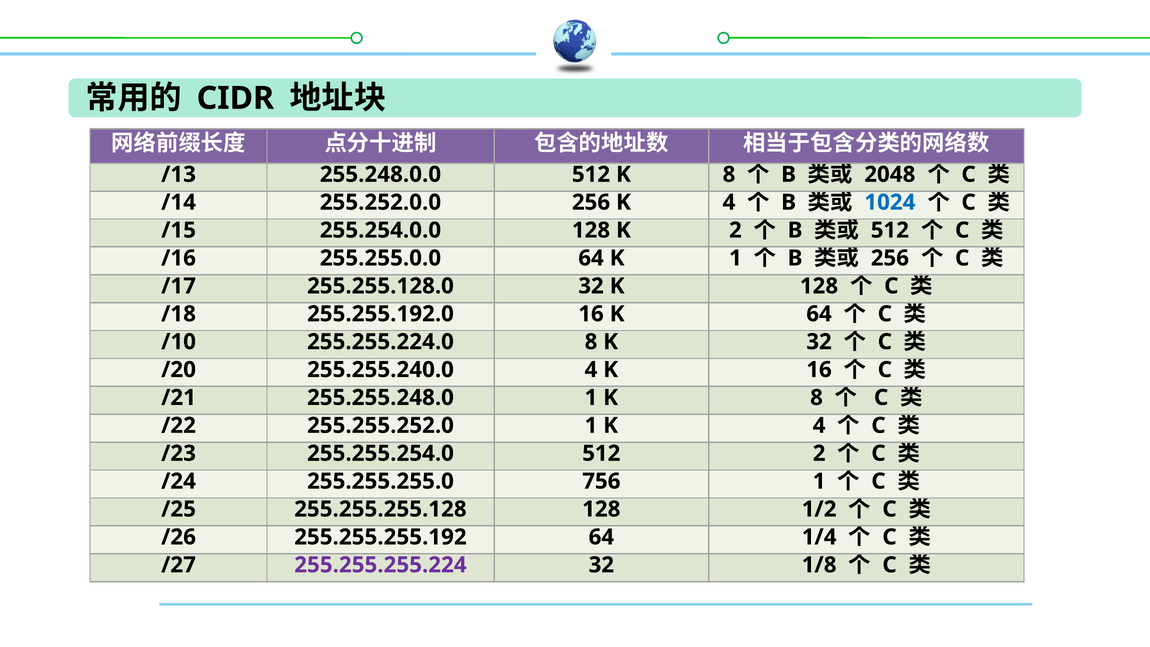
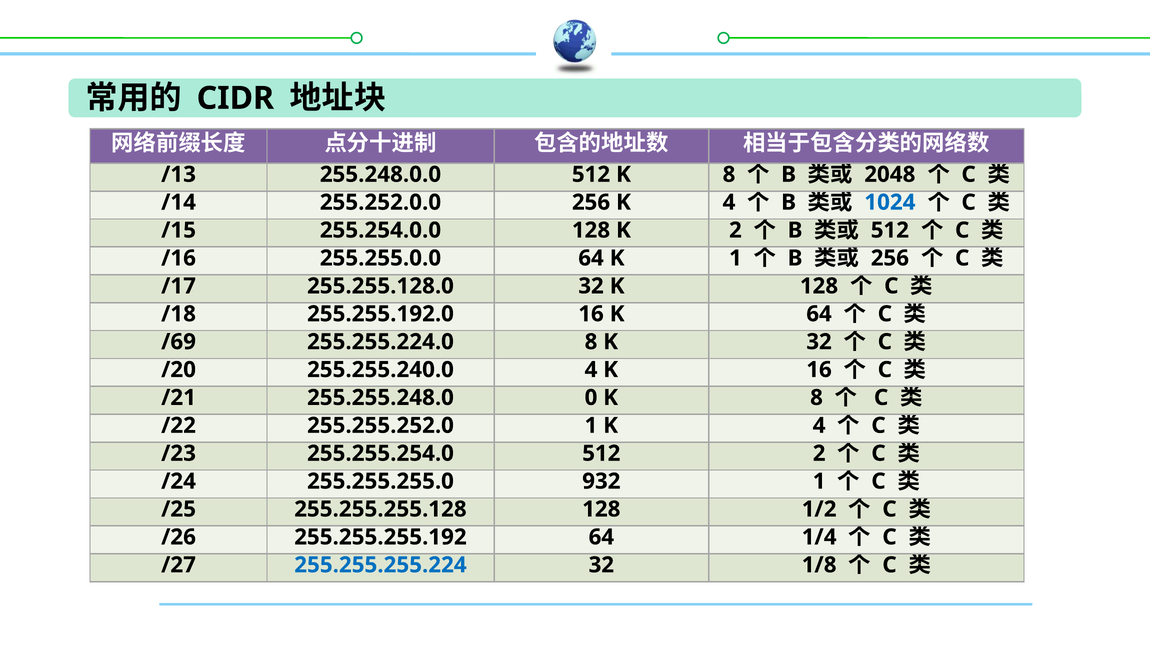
/10: /10 -> /69
255.255.248.0 1: 1 -> 0
756: 756 -> 932
255.255.255.224 colour: purple -> blue
